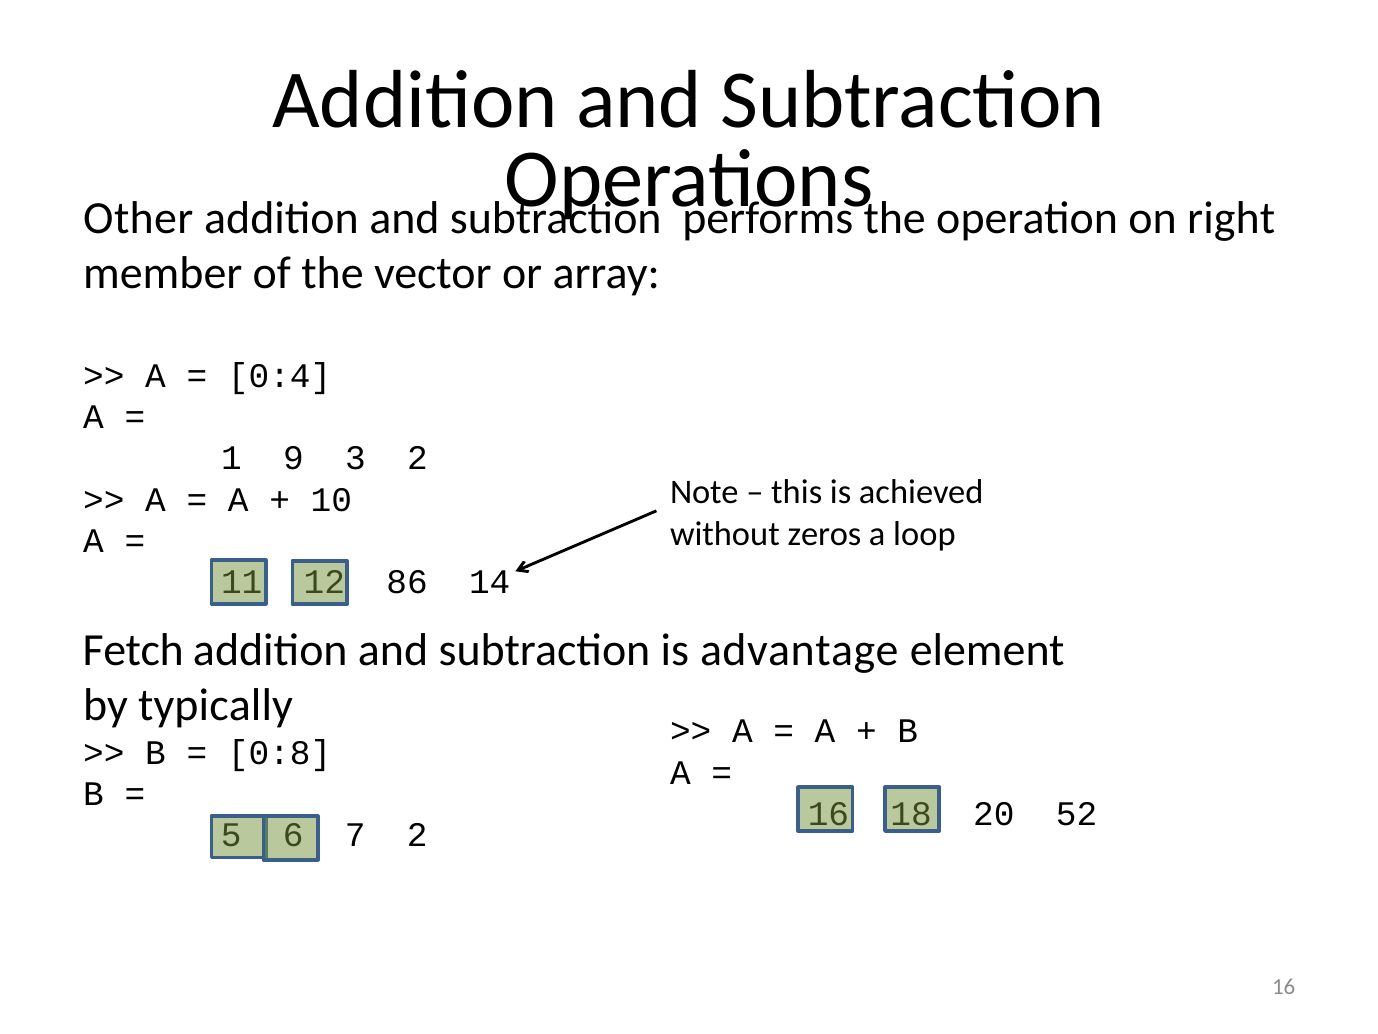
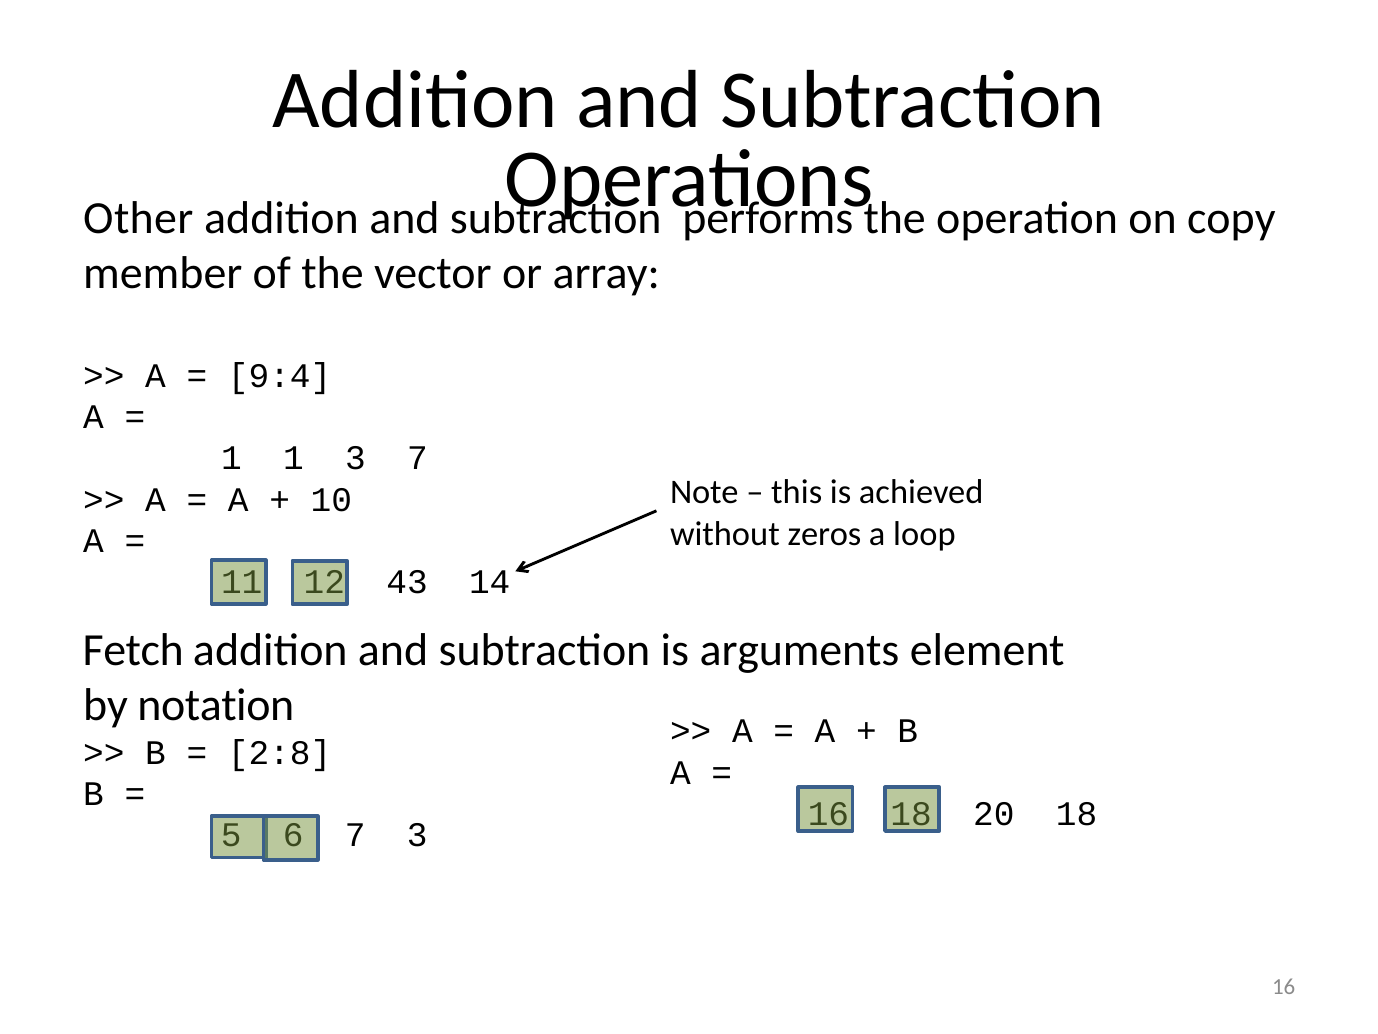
right: right -> copy
0:4: 0:4 -> 9:4
1 9: 9 -> 1
3 2: 2 -> 7
86: 86 -> 43
advantage: advantage -> arguments
typically: typically -> notation
0:8: 0:8 -> 2:8
20 52: 52 -> 18
7 2: 2 -> 3
